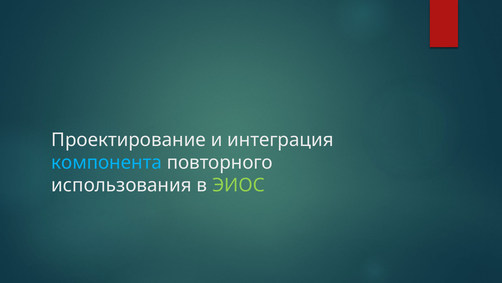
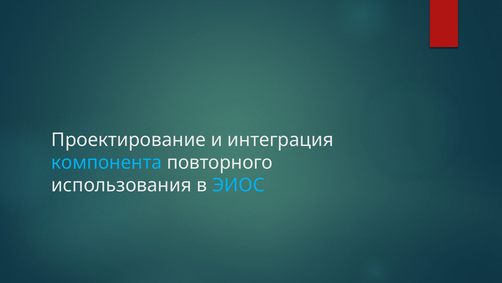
ЭИОС colour: light green -> light blue
